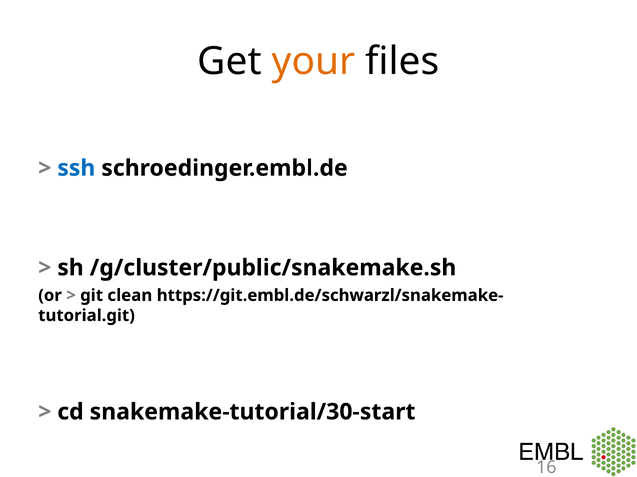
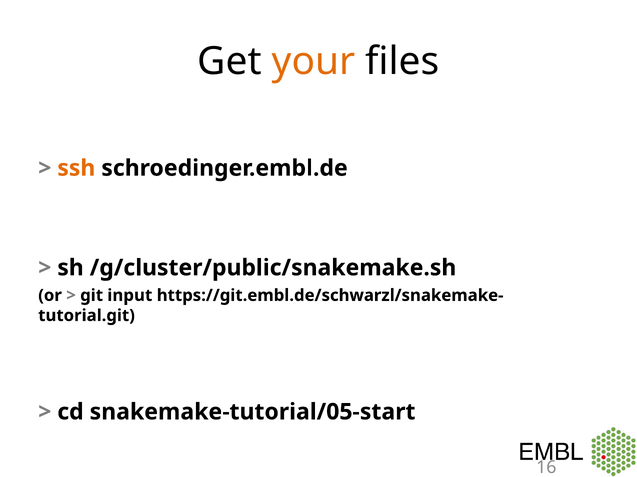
ssh colour: blue -> orange
clean: clean -> input
snakemake-tutorial/30-start: snakemake-tutorial/30-start -> snakemake-tutorial/05-start
